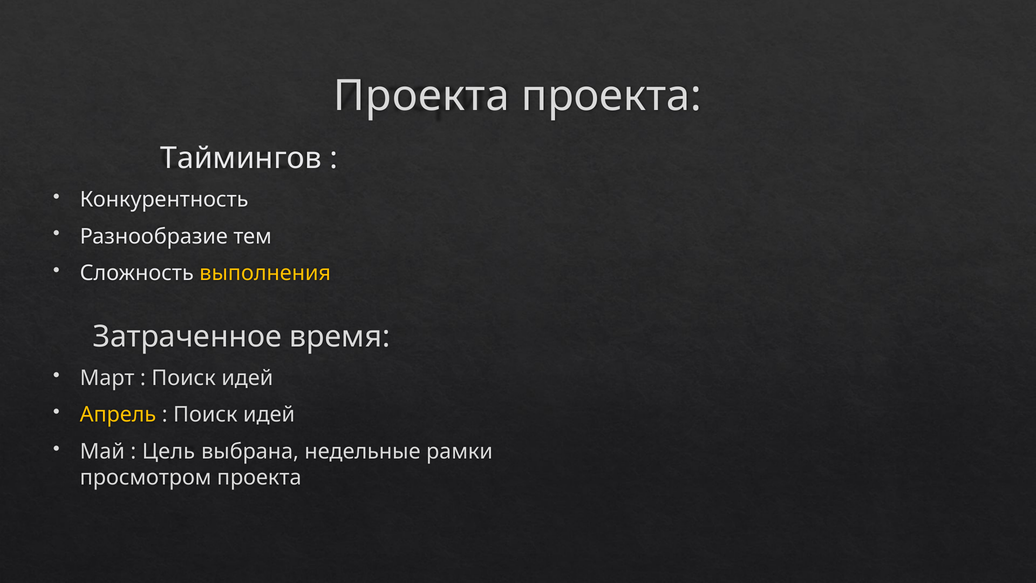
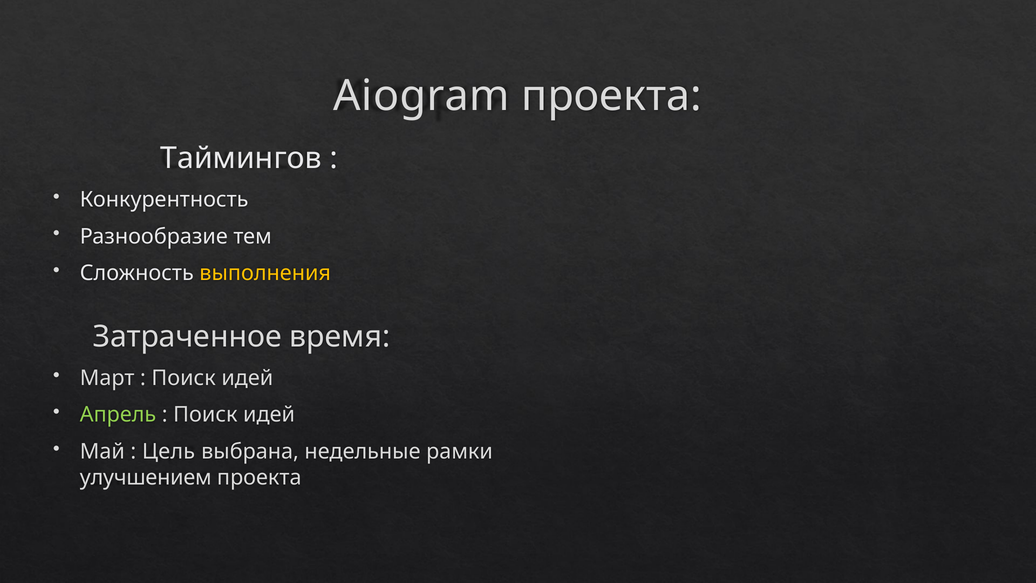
Проекта at (422, 96): Проекта -> Aiogram
Апрель colour: yellow -> light green
просмотром: просмотром -> улучшением
